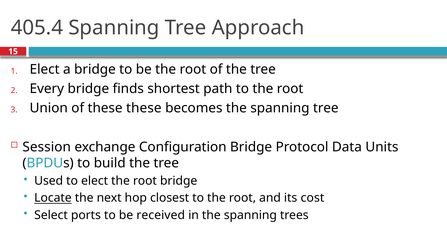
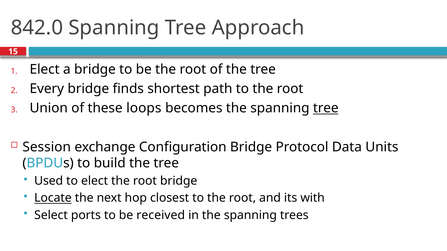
405.4: 405.4 -> 842.0
these these: these -> loops
tree at (326, 108) underline: none -> present
cost: cost -> with
